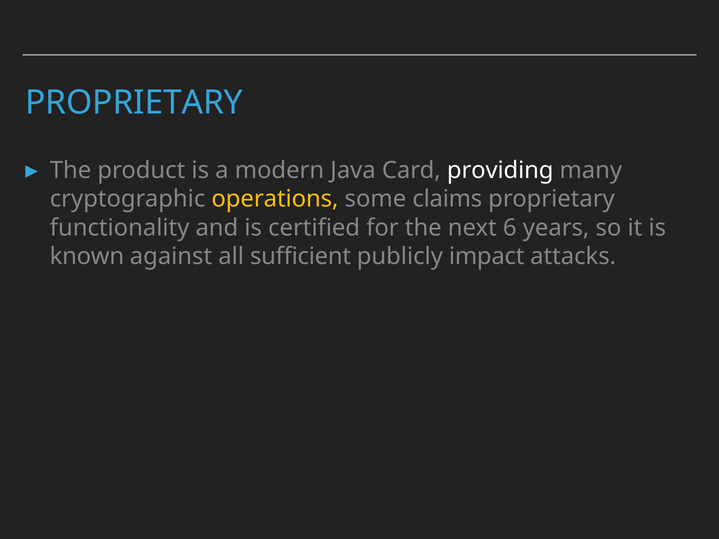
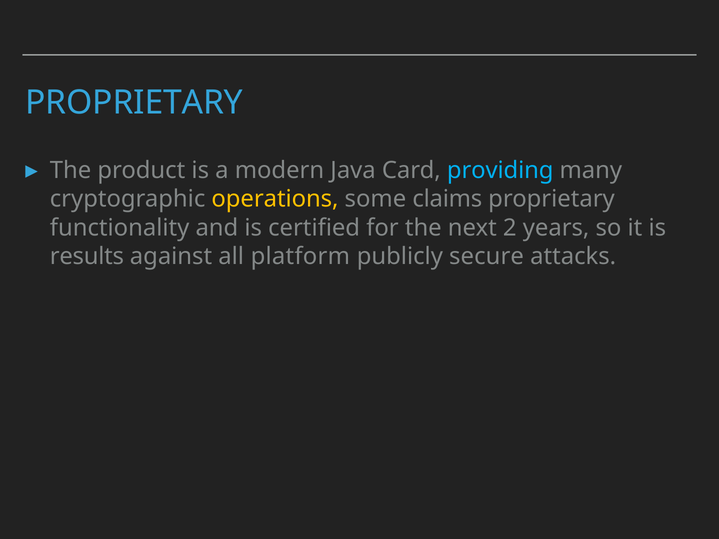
providing colour: white -> light blue
6: 6 -> 2
known: known -> results
sufficient: sufficient -> platform
impact: impact -> secure
